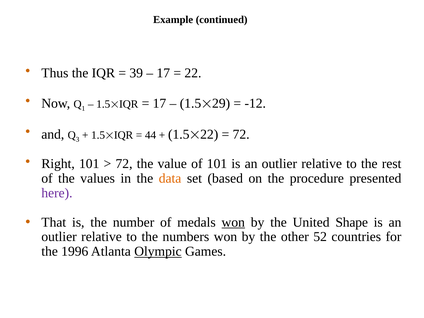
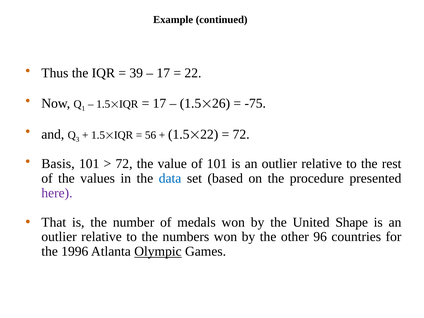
29: 29 -> 26
-12: -12 -> -75
44: 44 -> 56
Right: Right -> Basis
data colour: orange -> blue
won at (233, 222) underline: present -> none
52: 52 -> 96
